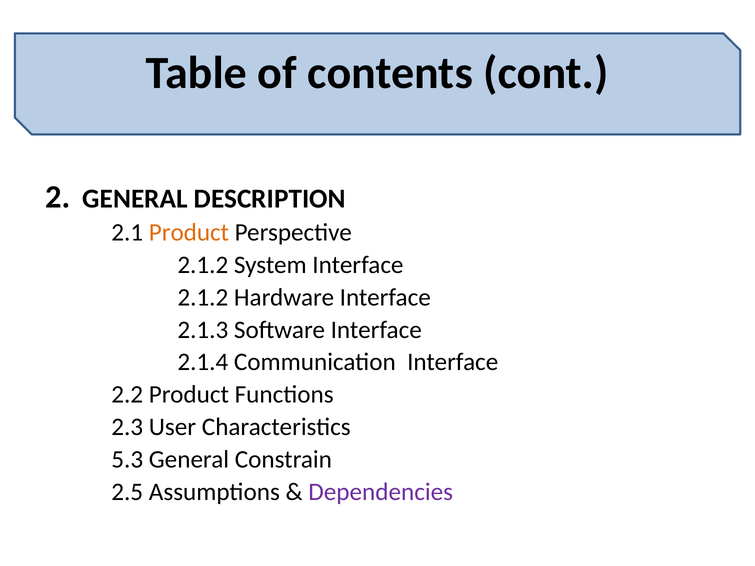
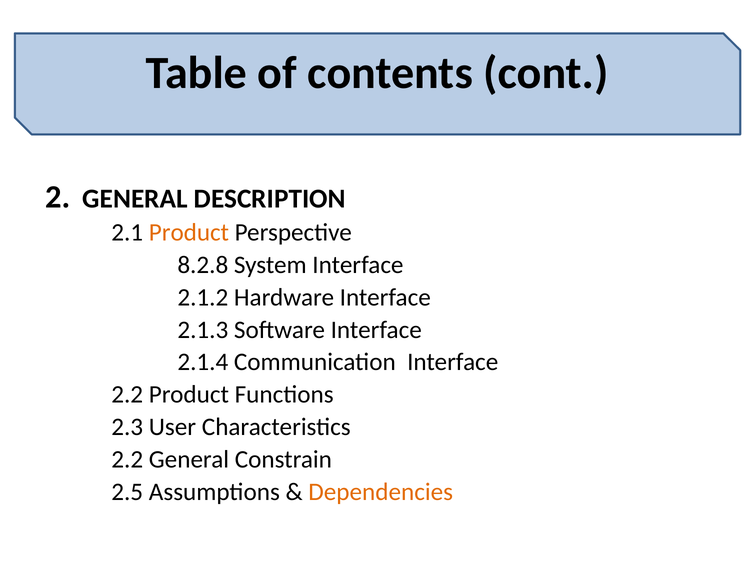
2.1.2 at (203, 265): 2.1.2 -> 8.2.8
5.3 at (127, 460): 5.3 -> 2.2
Dependencies colour: purple -> orange
